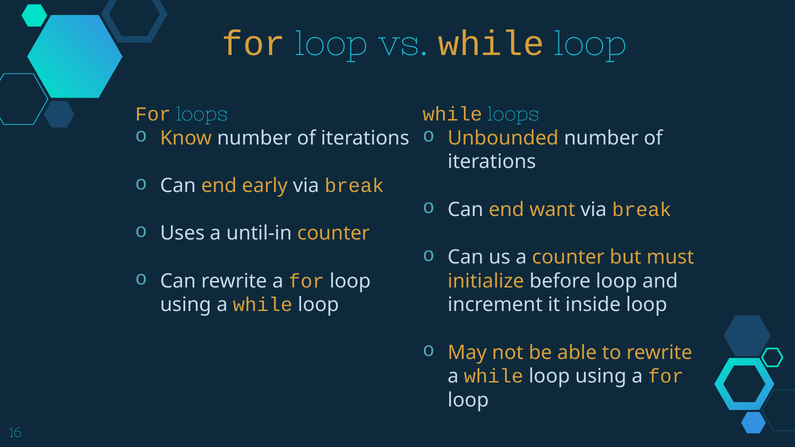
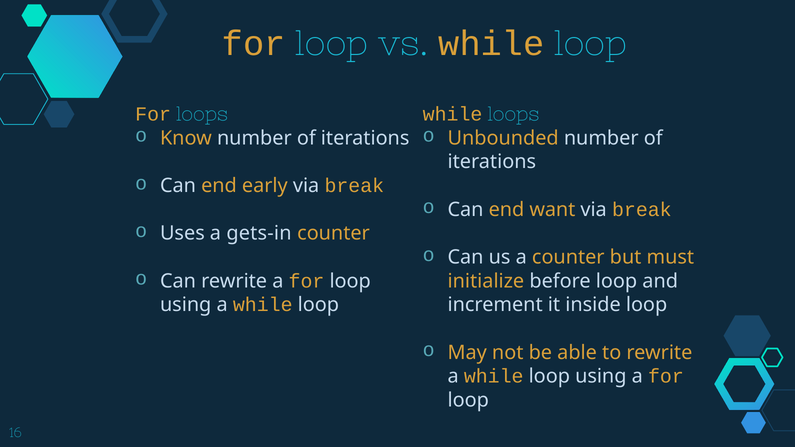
until-in: until-in -> gets-in
